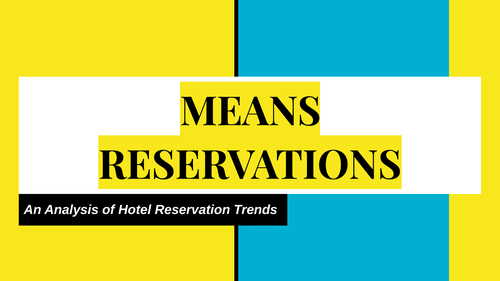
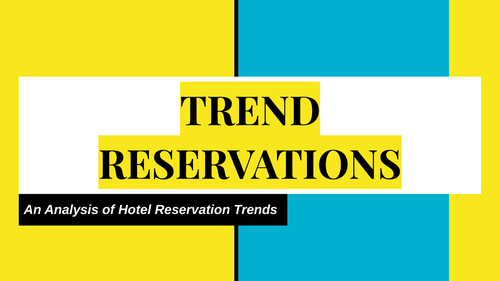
MEANS: MEANS -> TREND
